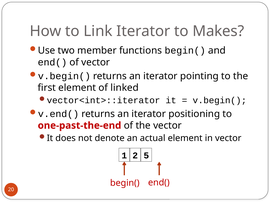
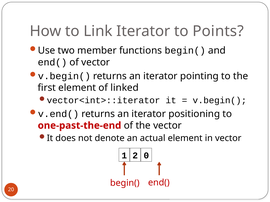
Makes: Makes -> Points
5: 5 -> 0
